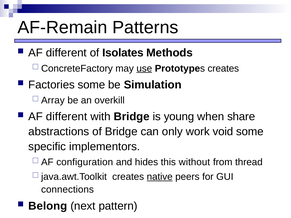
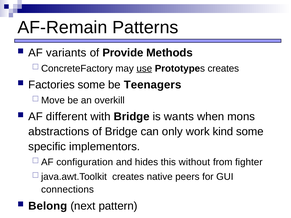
different at (66, 53): different -> variants
Isolates: Isolates -> Provide
Simulation: Simulation -> Teenagers
Array: Array -> Move
young: young -> wants
share: share -> mons
void: void -> kind
thread: thread -> fighter
native underline: present -> none
